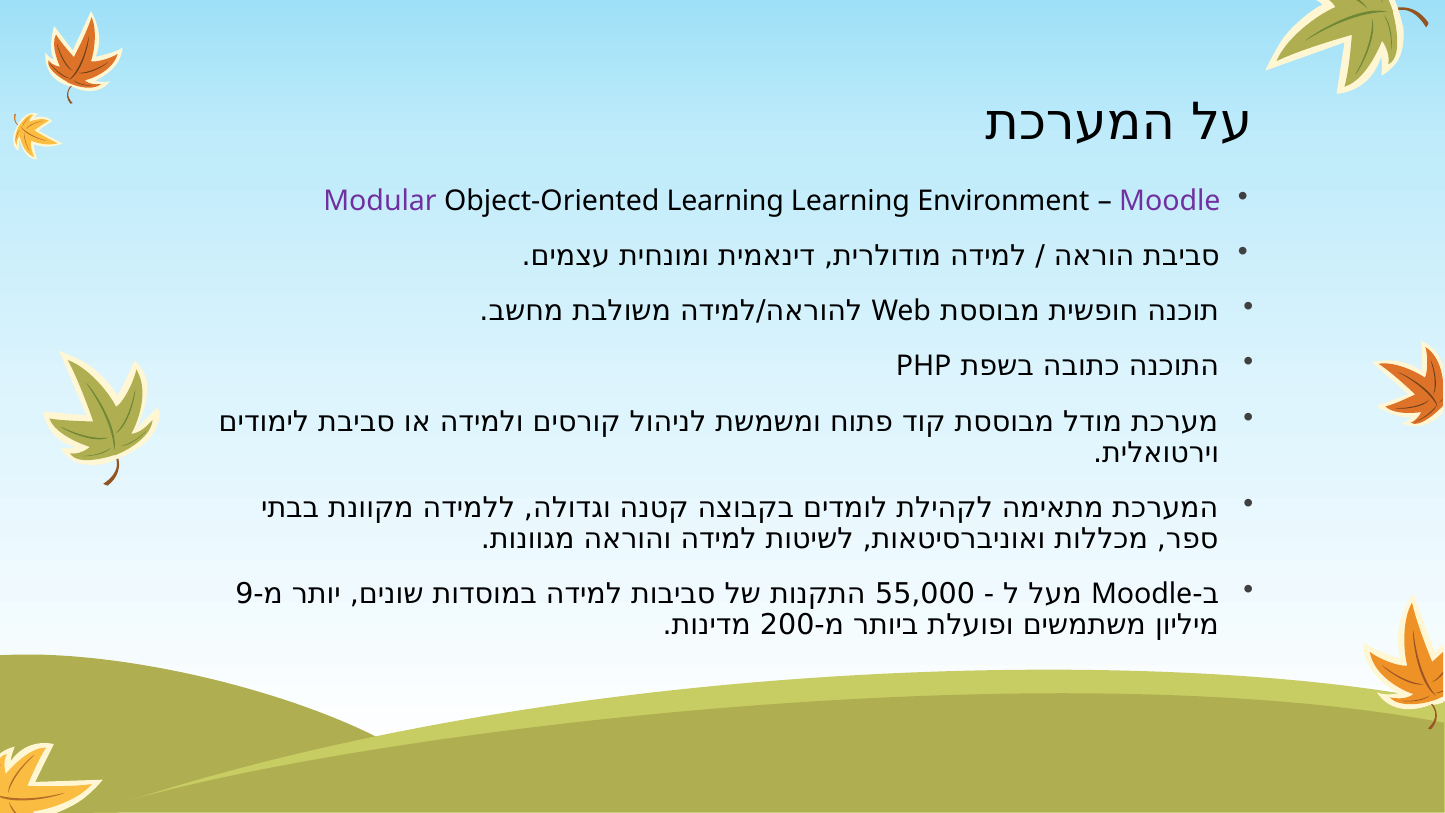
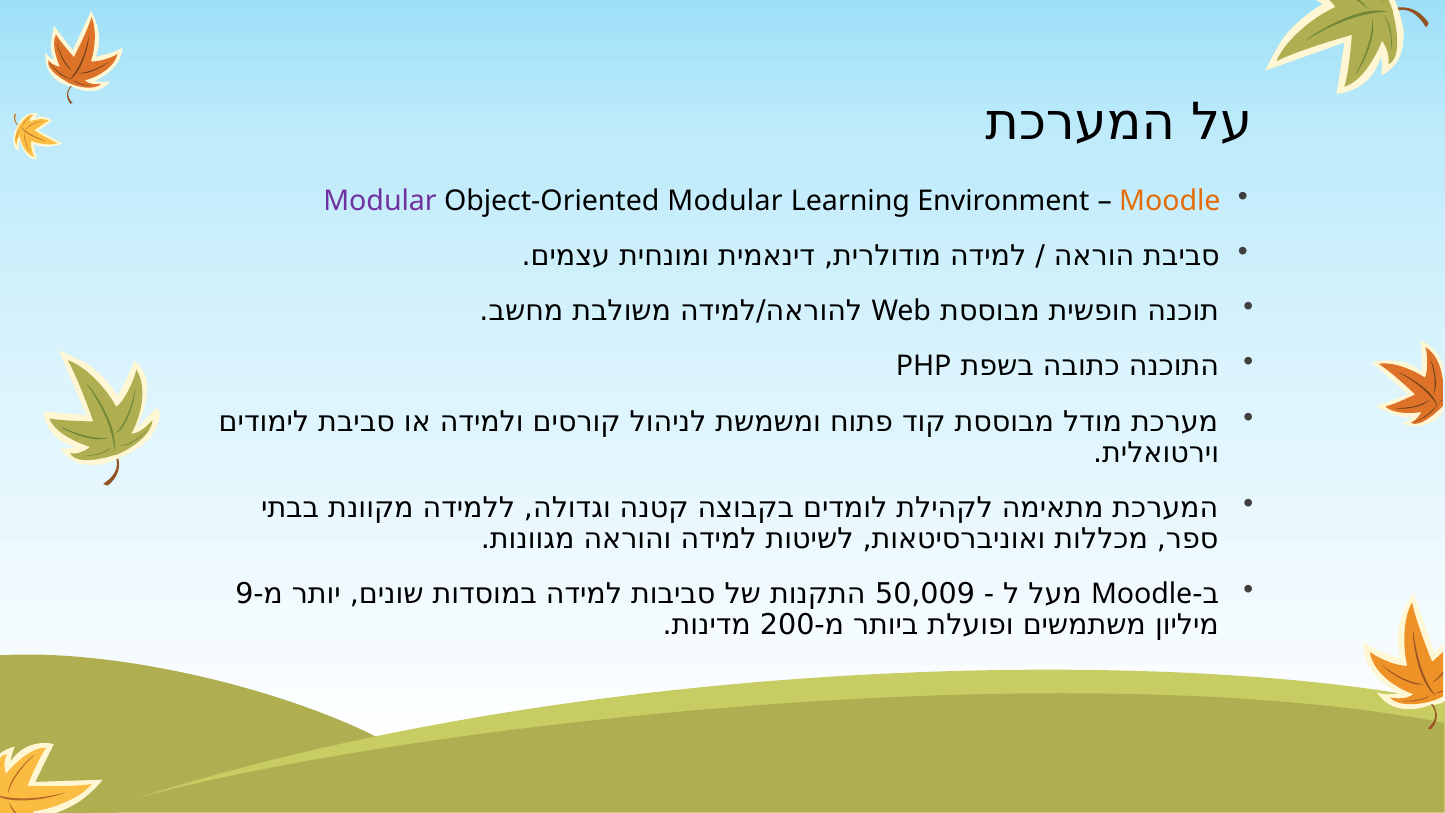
Object-Oriented Learning: Learning -> Modular
Moodle at (1170, 201) colour: purple -> orange
55,000: 55,000 -> 50,009
